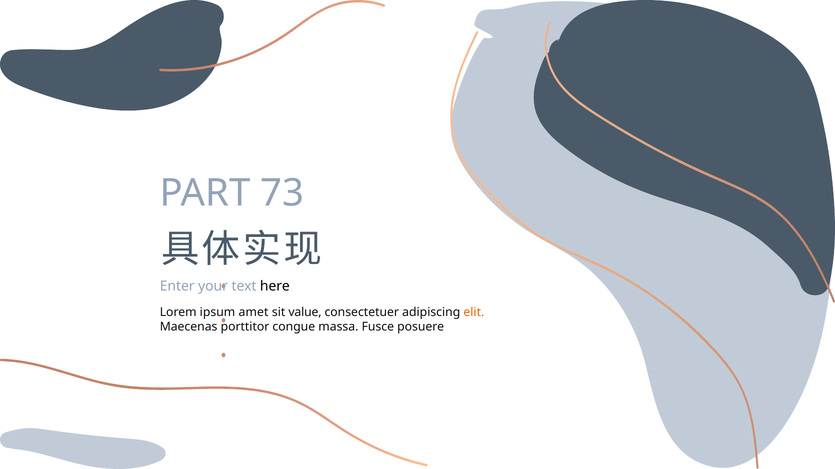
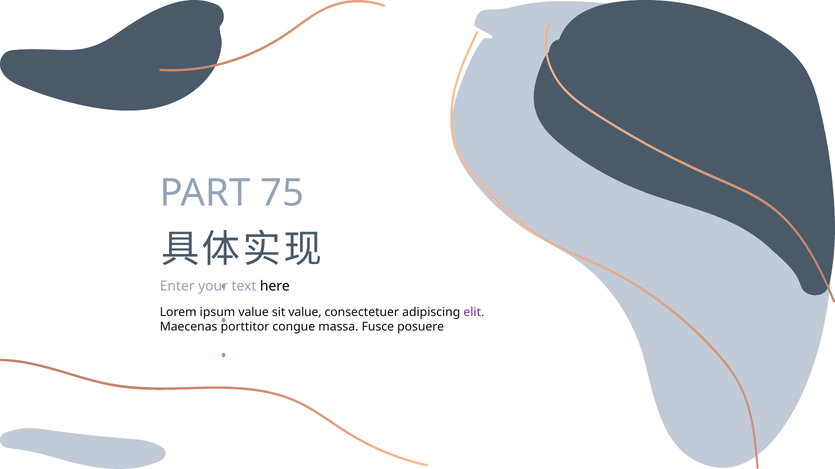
73: 73 -> 75
ipsum amet: amet -> value
elit colour: orange -> purple
